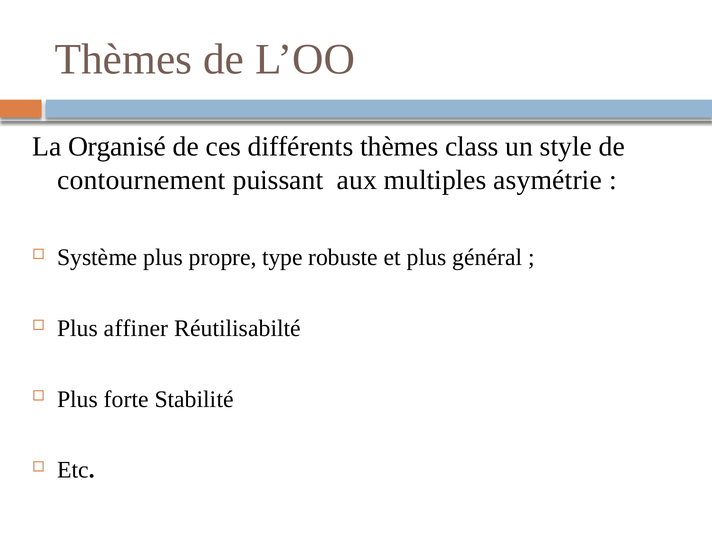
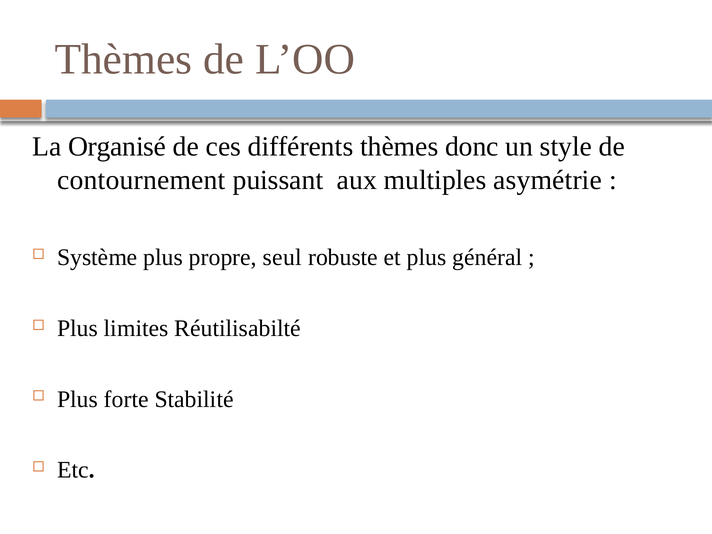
class: class -> donc
type: type -> seul
affiner: affiner -> limites
